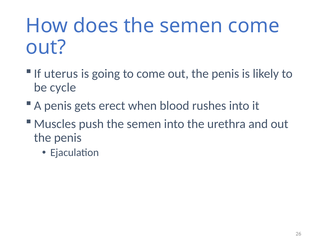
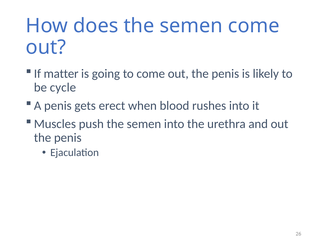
uterus: uterus -> matter
